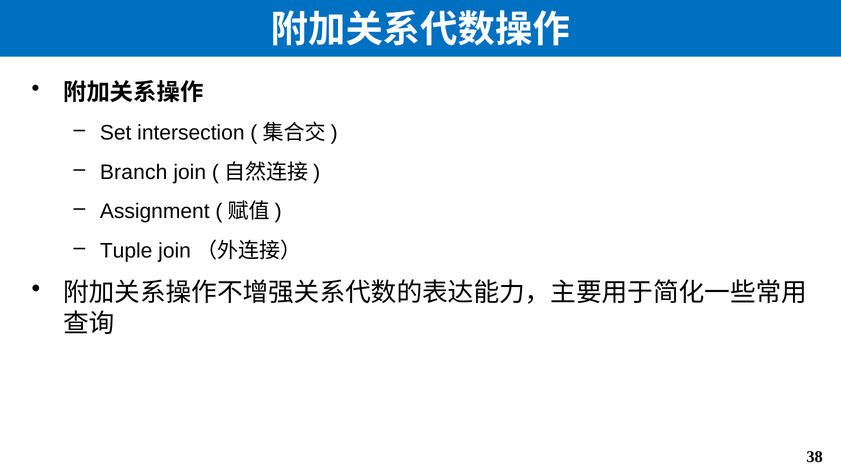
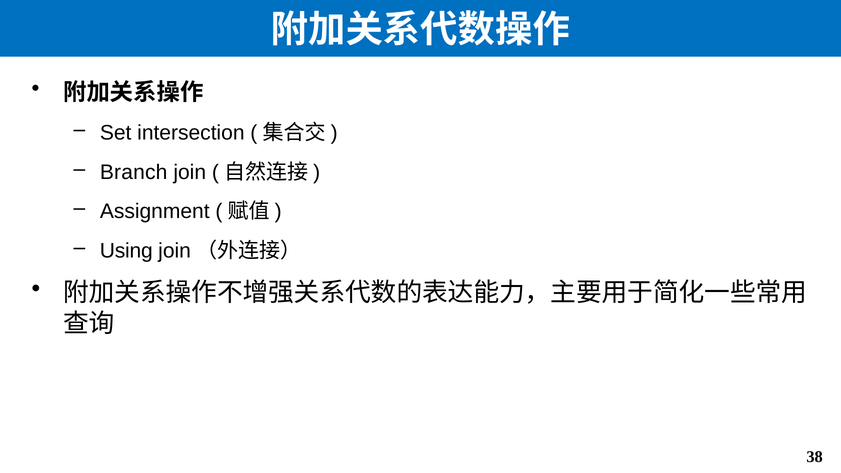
Tuple: Tuple -> Using
